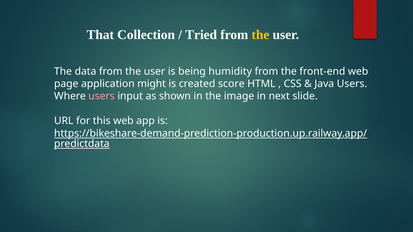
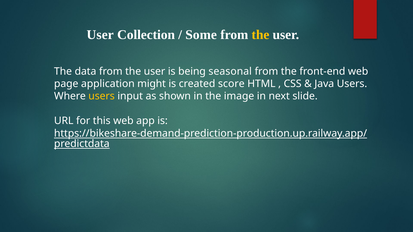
That at (100, 35): That -> User
Tried: Tried -> Some
humidity: humidity -> seasonal
users at (102, 96) colour: pink -> yellow
